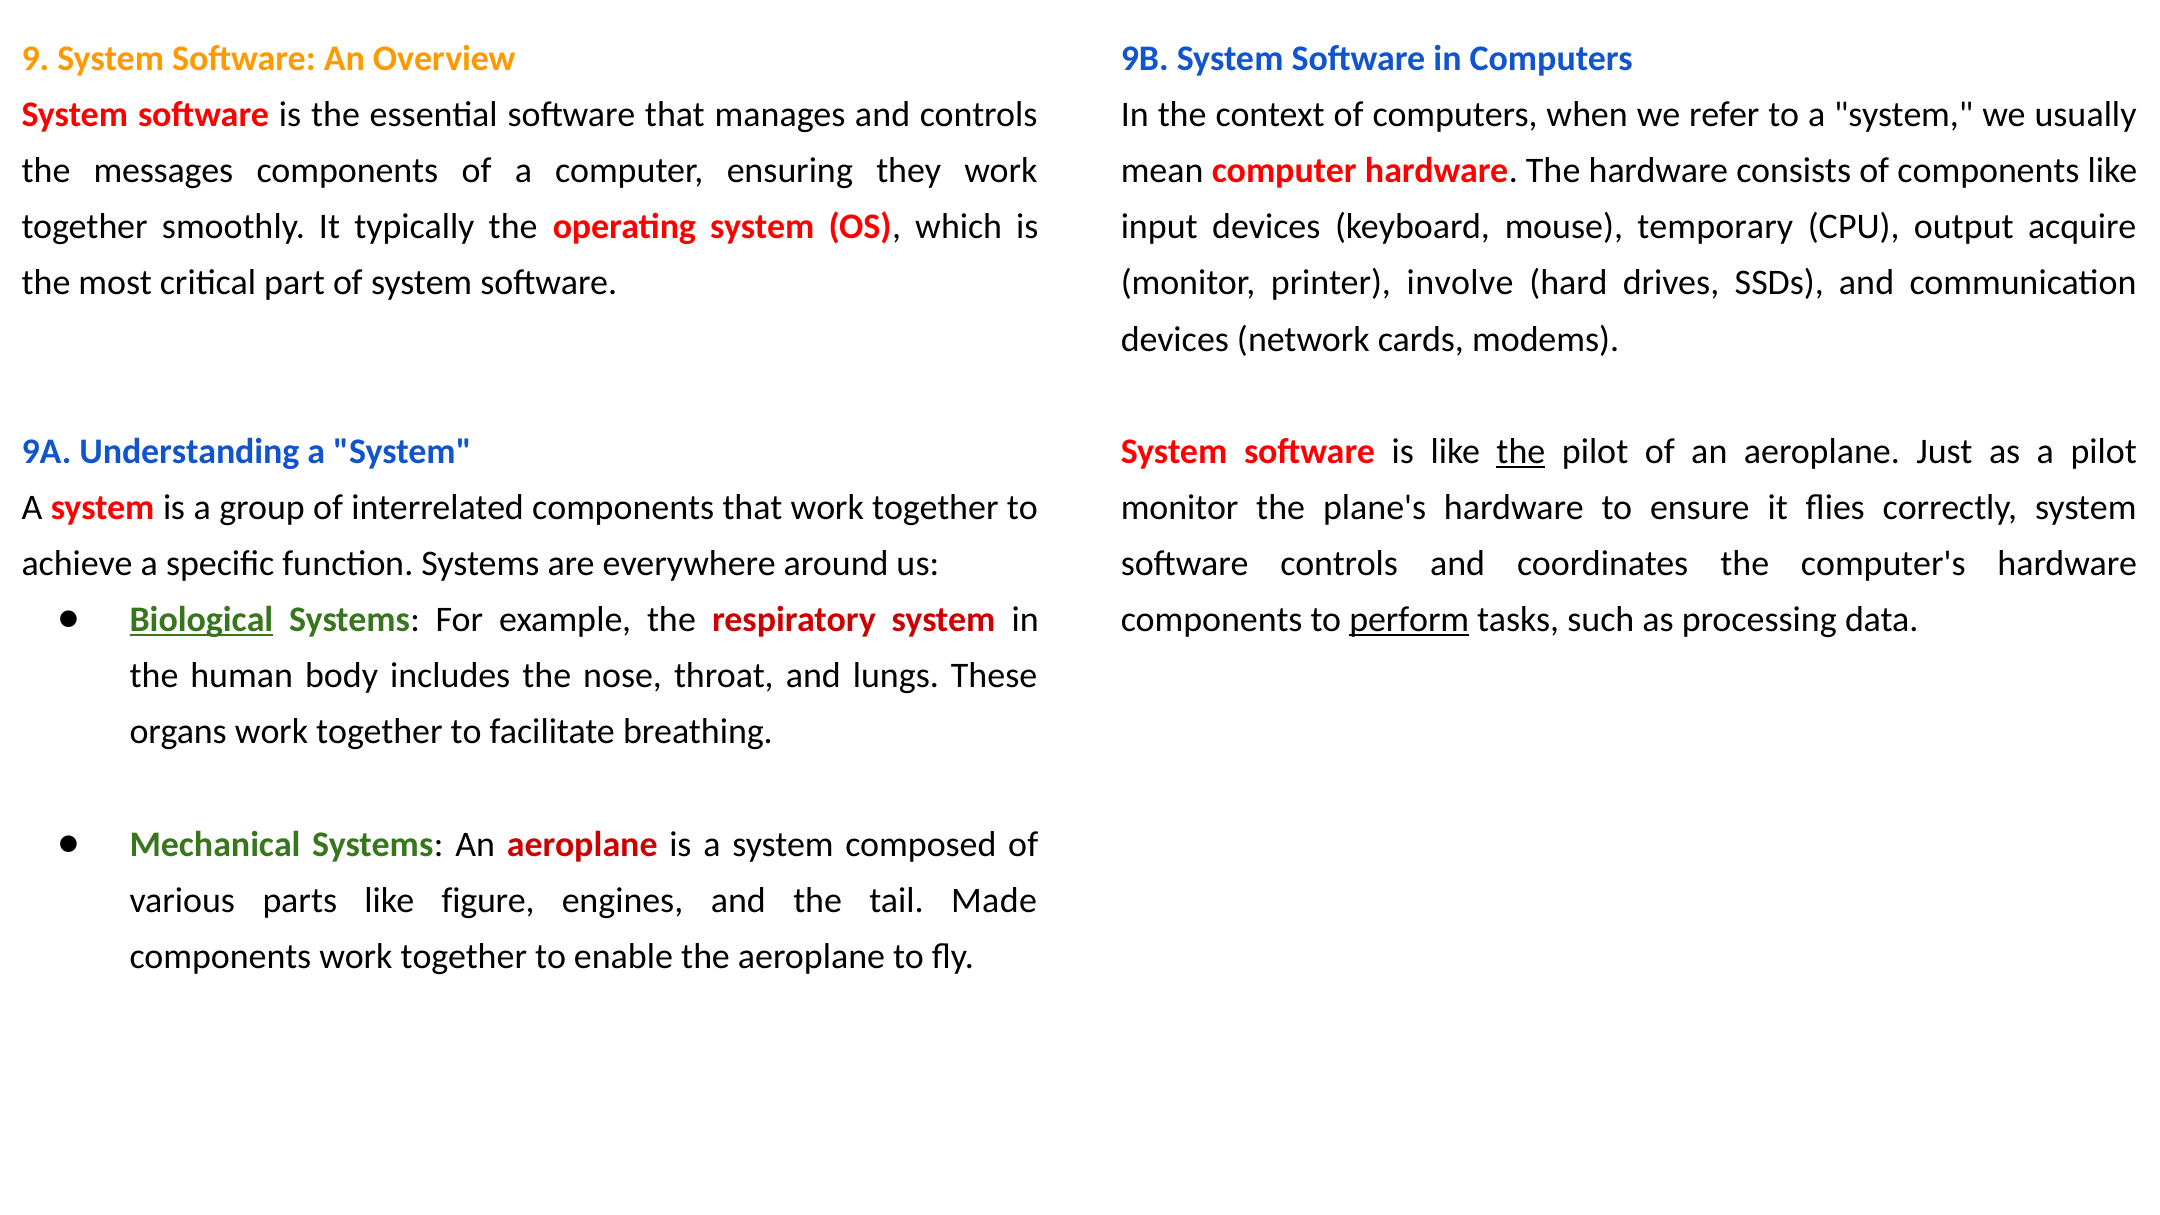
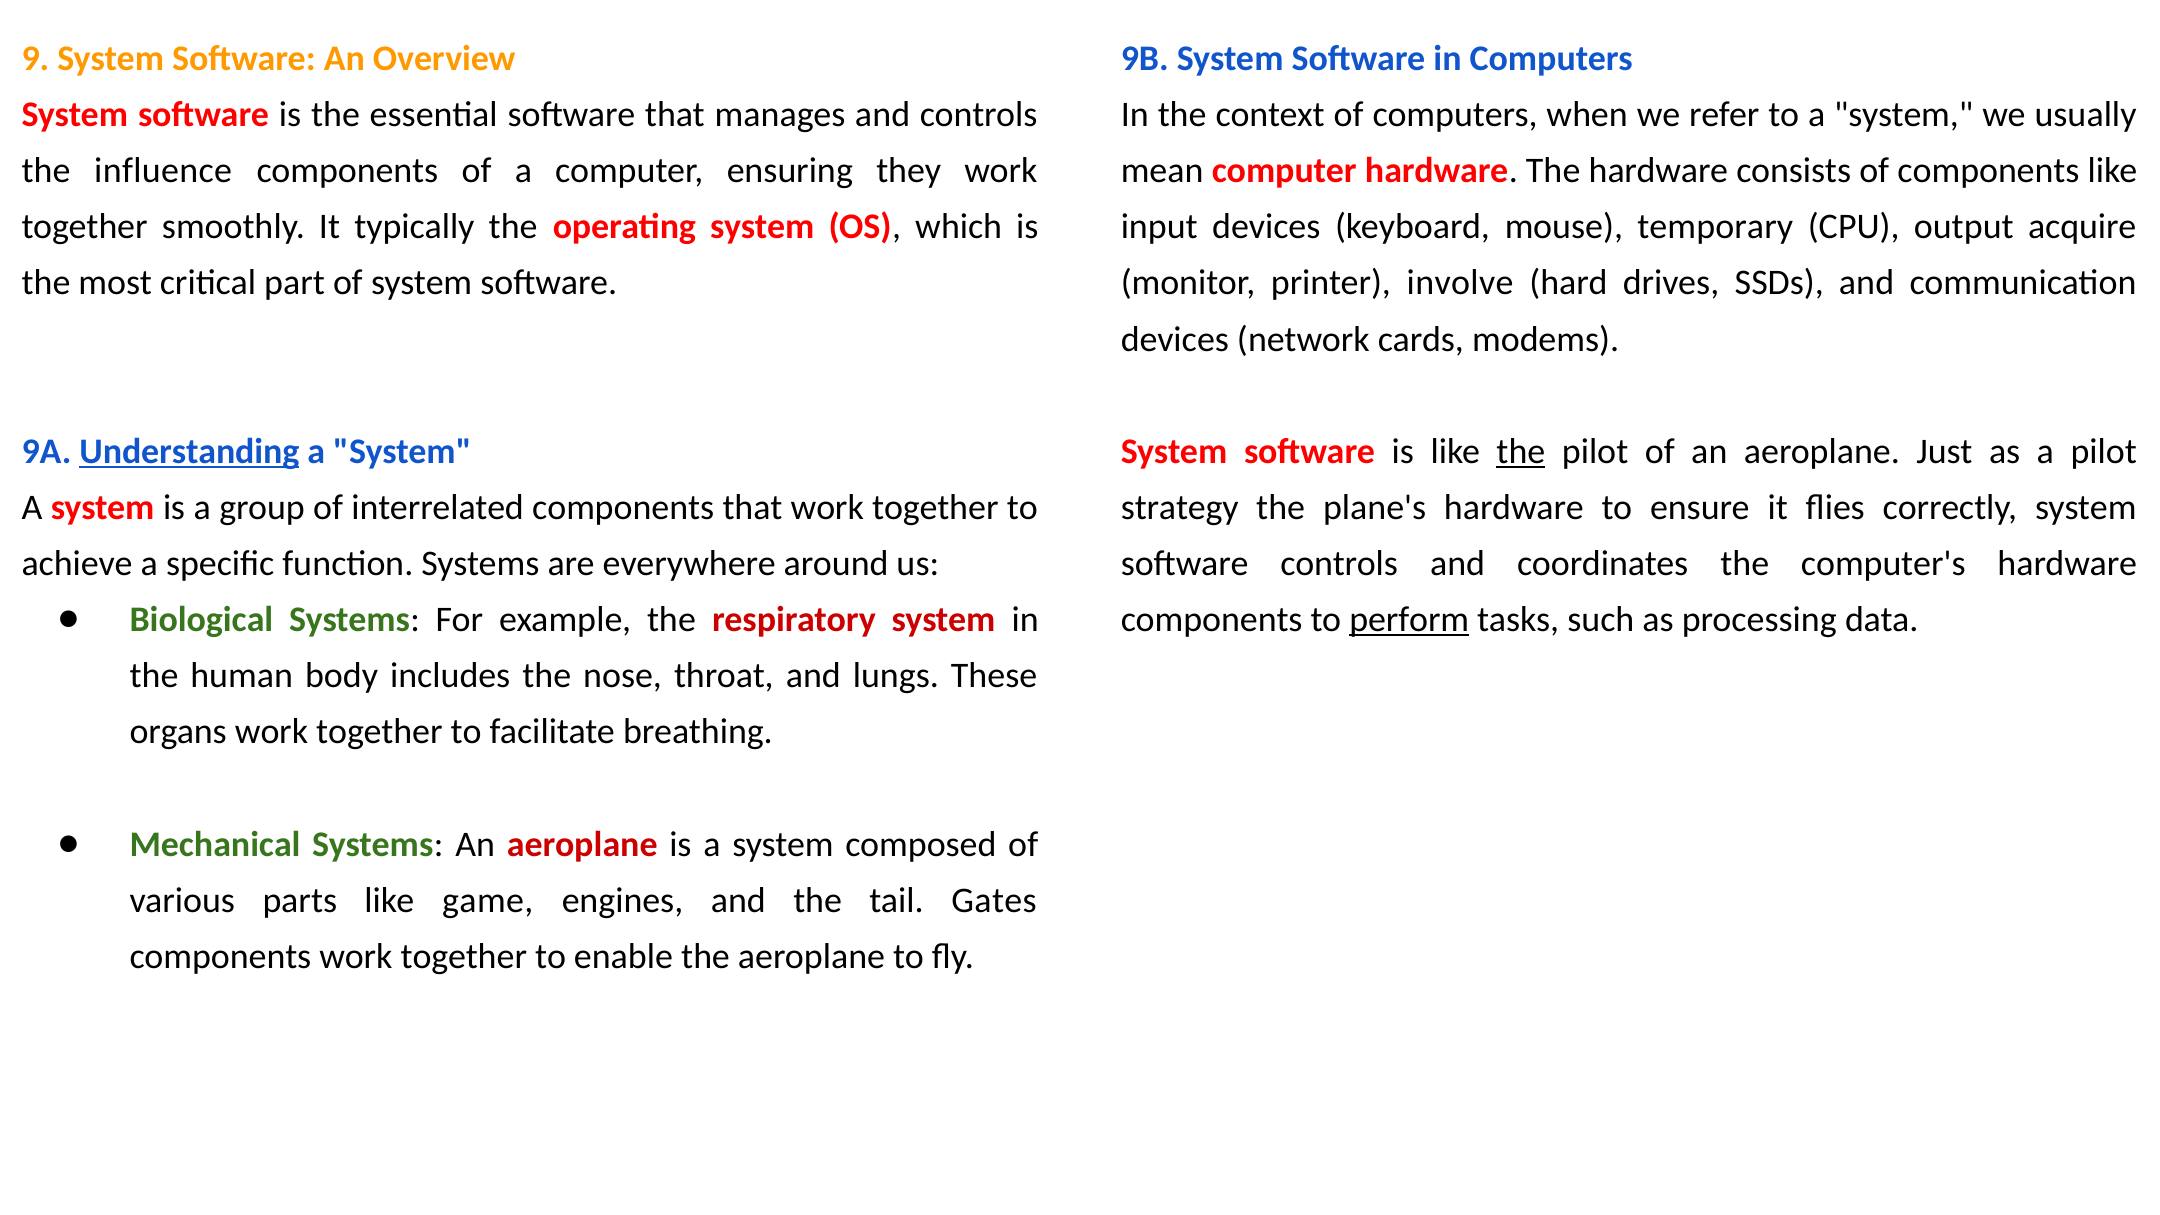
messages: messages -> influence
Understanding underline: none -> present
monitor at (1180, 508): monitor -> strategy
Biological underline: present -> none
figure: figure -> game
Made: Made -> Gates
